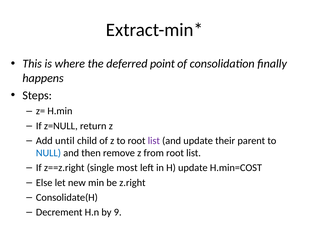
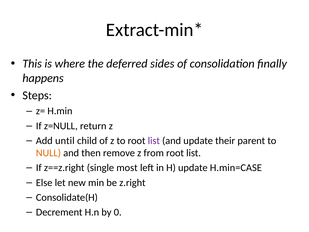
point: point -> sides
NULL colour: blue -> orange
H.min=COST: H.min=COST -> H.min=CASE
9: 9 -> 0
